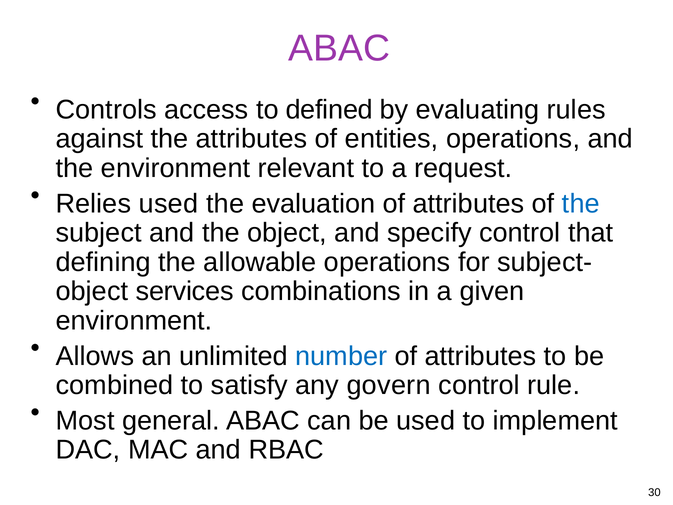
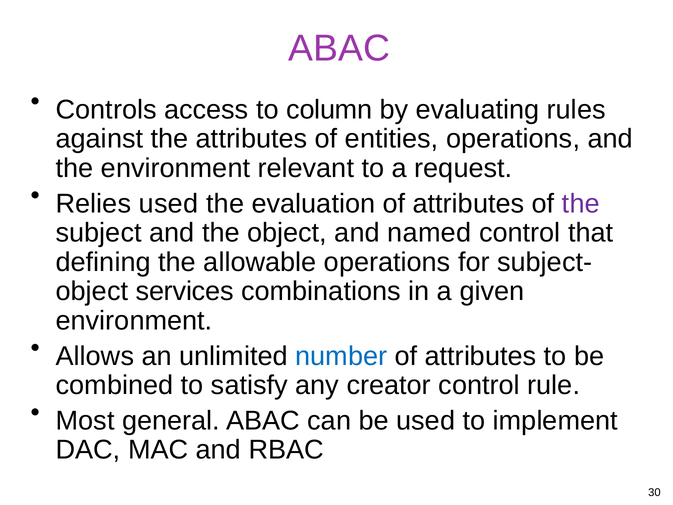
defined: defined -> column
the at (581, 203) colour: blue -> purple
specify: specify -> named
govern: govern -> creator
